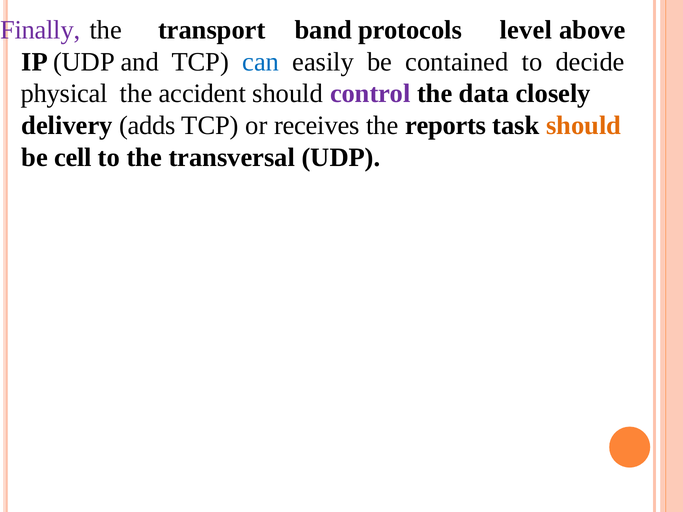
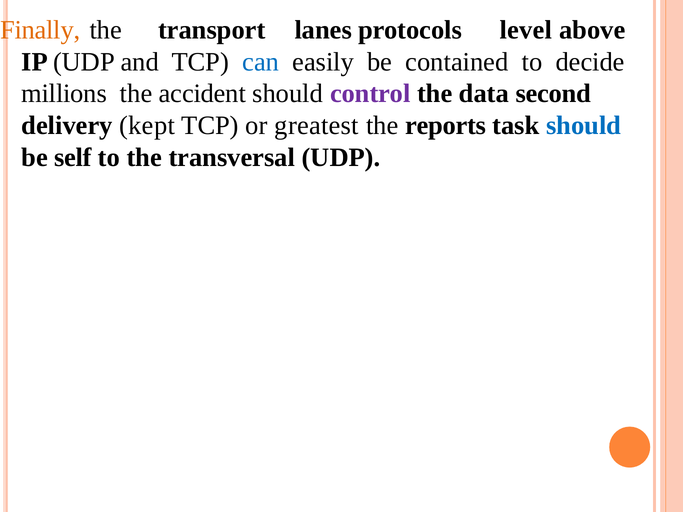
Finally colour: purple -> orange
band: band -> lanes
physical: physical -> millions
closely: closely -> second
adds: adds -> kept
receives: receives -> greatest
should at (584, 126) colour: orange -> blue
cell: cell -> self
